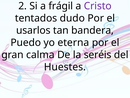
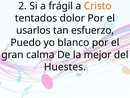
Cristo colour: purple -> orange
dudo: dudo -> dolor
bandera: bandera -> esfuerzo
eterna: eterna -> blanco
seréis: seréis -> mejor
